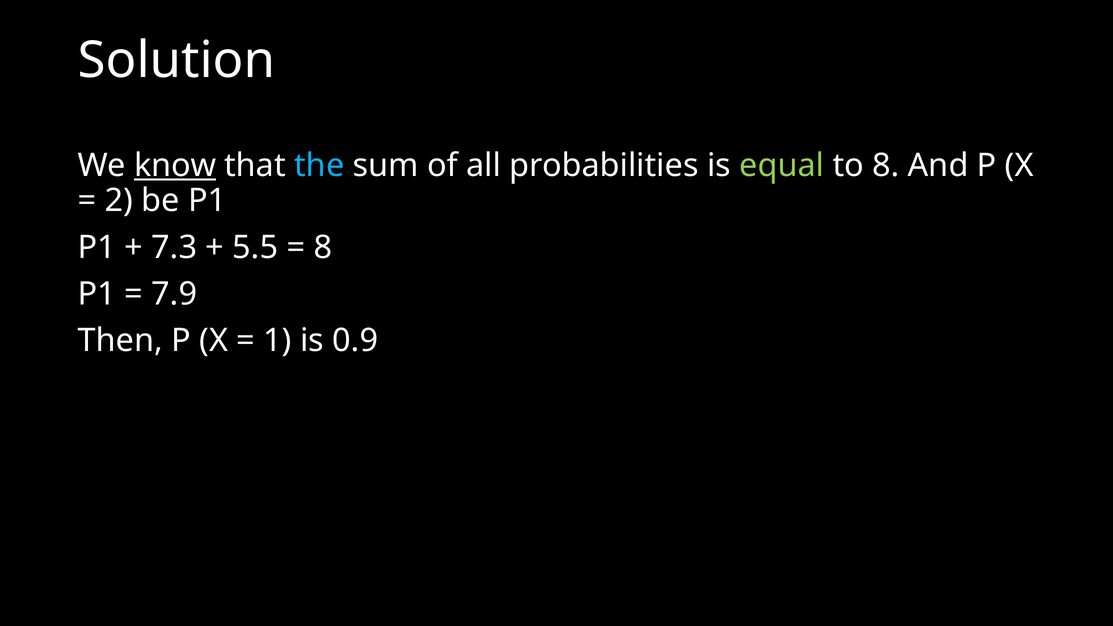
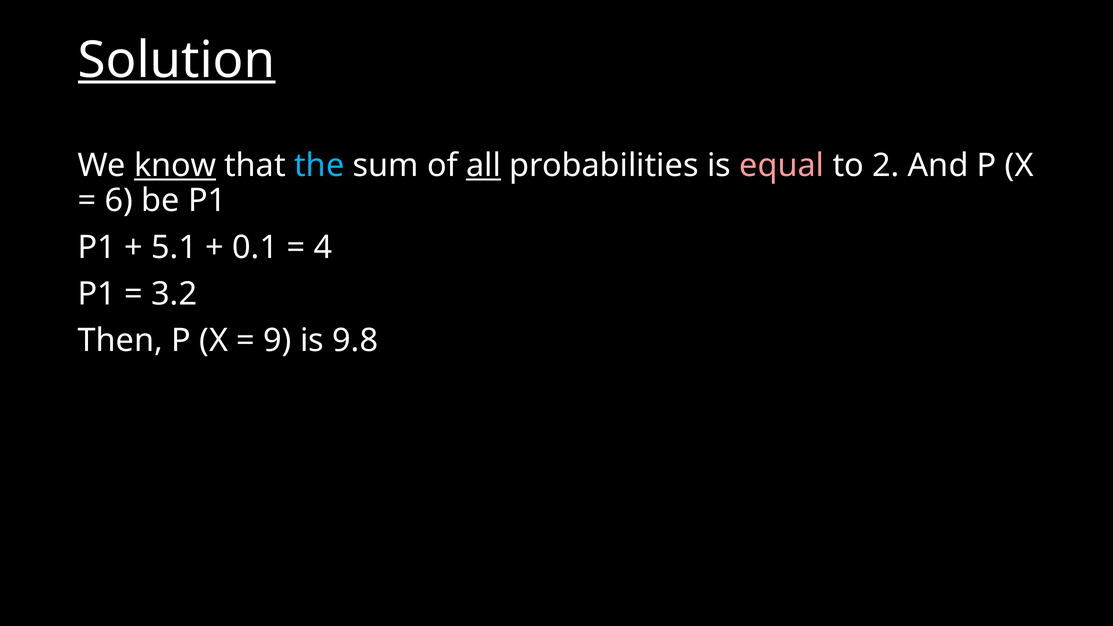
Solution underline: none -> present
all underline: none -> present
equal colour: light green -> pink
to 8: 8 -> 2
2: 2 -> 6
7.3: 7.3 -> 5.1
5.5: 5.5 -> 0.1
8 at (323, 247): 8 -> 4
7.9: 7.9 -> 3.2
1: 1 -> 9
0.9: 0.9 -> 9.8
